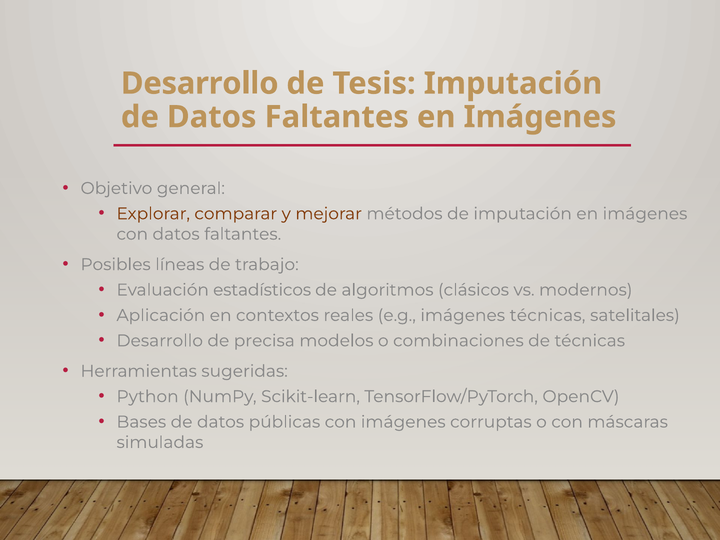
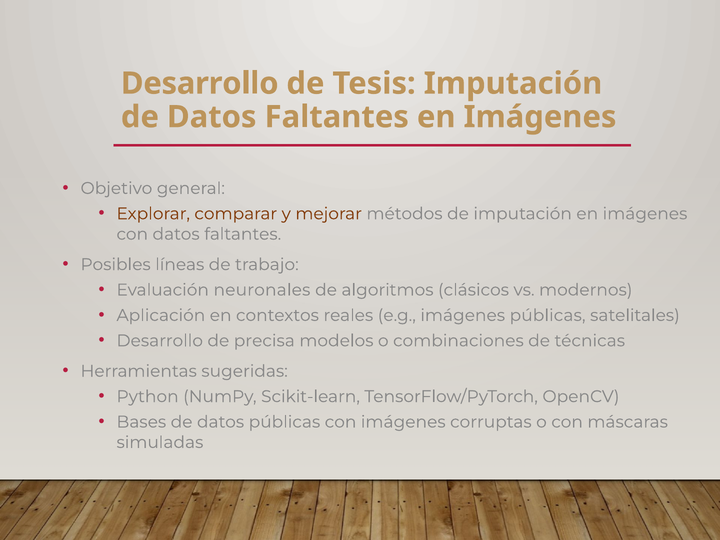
estadísticos: estadísticos -> neuronales
imágenes técnicas: técnicas -> públicas
